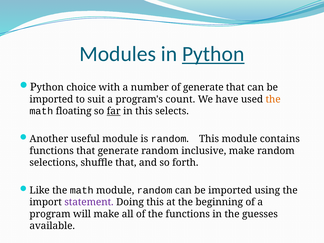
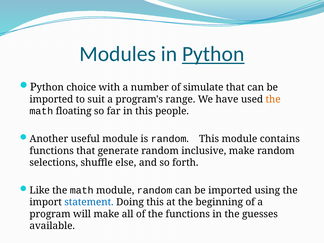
of generate: generate -> simulate
count: count -> range
far underline: present -> none
selects: selects -> people
shuffle that: that -> else
statement colour: purple -> blue
